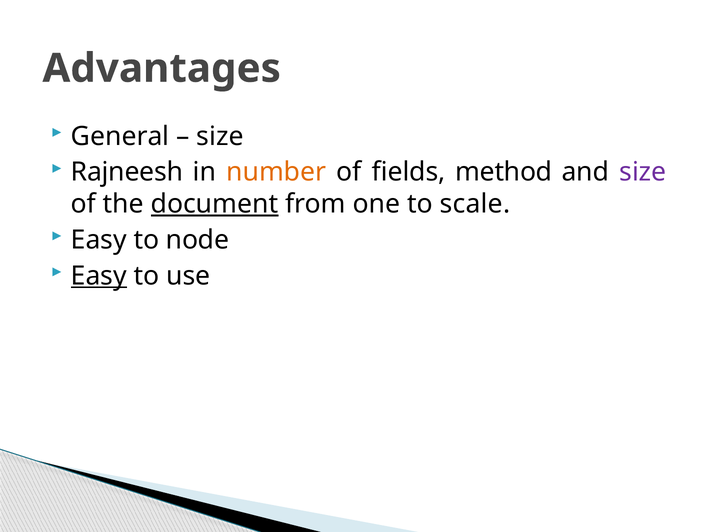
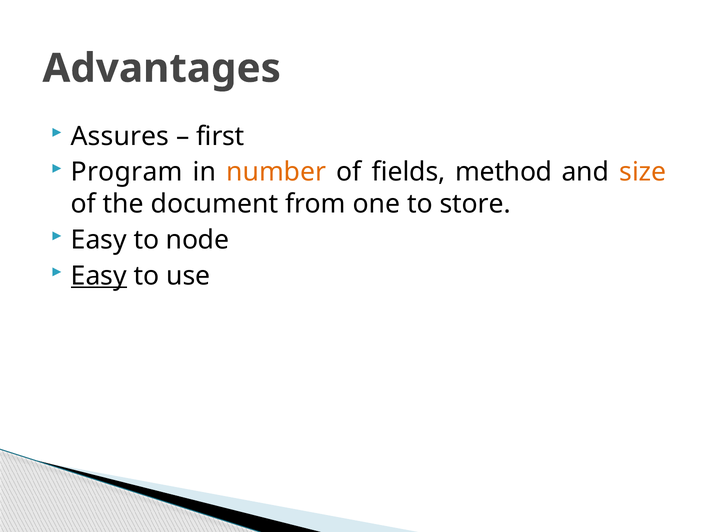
General: General -> Assures
size at (220, 136): size -> first
Rajneesh: Rajneesh -> Program
size at (643, 172) colour: purple -> orange
document underline: present -> none
scale: scale -> store
